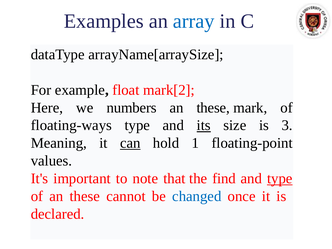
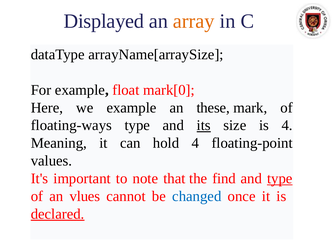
Examples: Examples -> Displayed
array colour: blue -> orange
mark[2: mark[2 -> mark[0
we numbers: numbers -> example
is 3: 3 -> 4
can underline: present -> none
hold 1: 1 -> 4
of an these: these -> vlues
declared underline: none -> present
